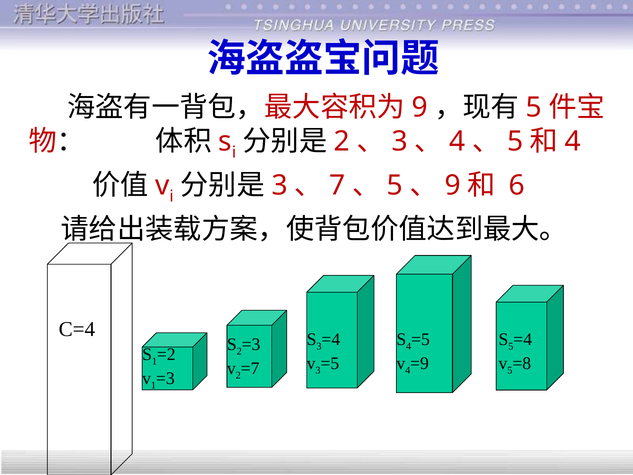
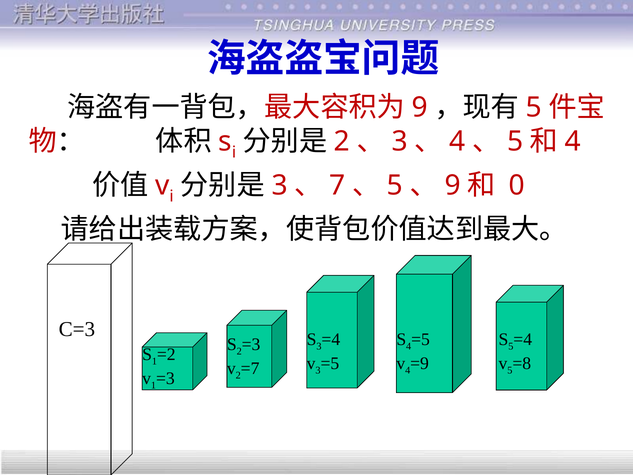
6: 6 -> 0
C=4: C=4 -> C=3
